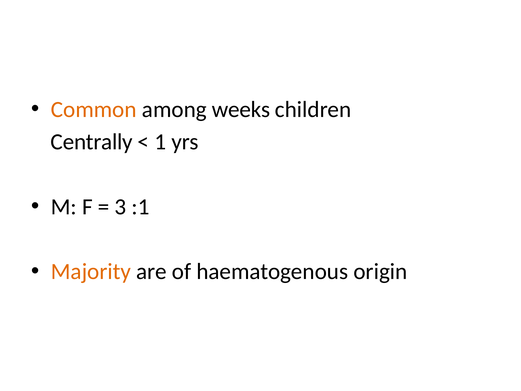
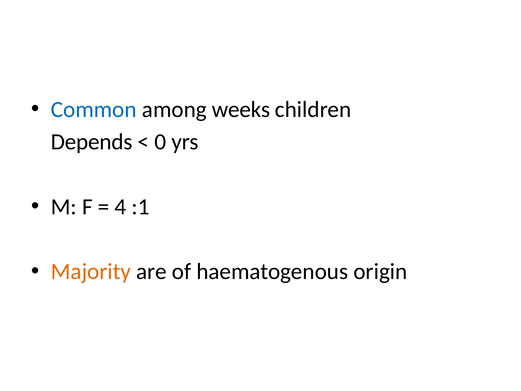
Common colour: orange -> blue
Centrally: Centrally -> Depends
1: 1 -> 0
3: 3 -> 4
